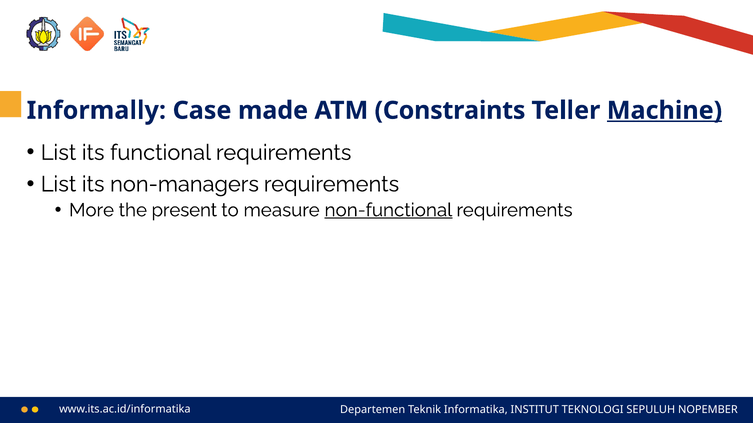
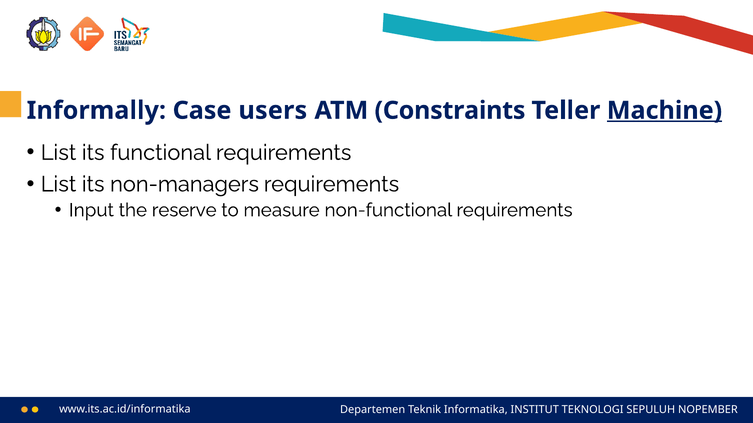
made: made -> users
More: More -> Input
present: present -> reserve
non-functional underline: present -> none
